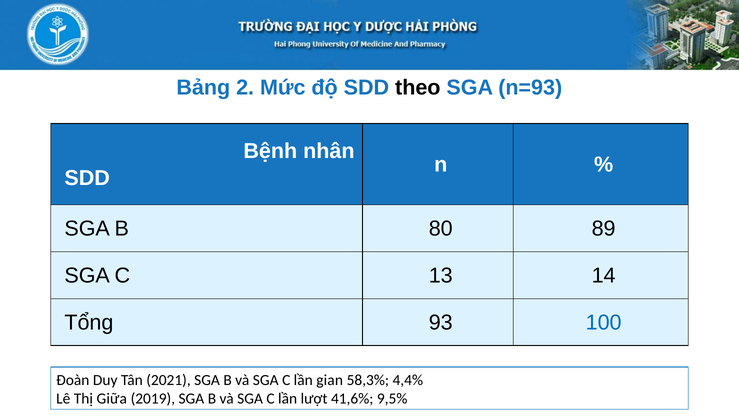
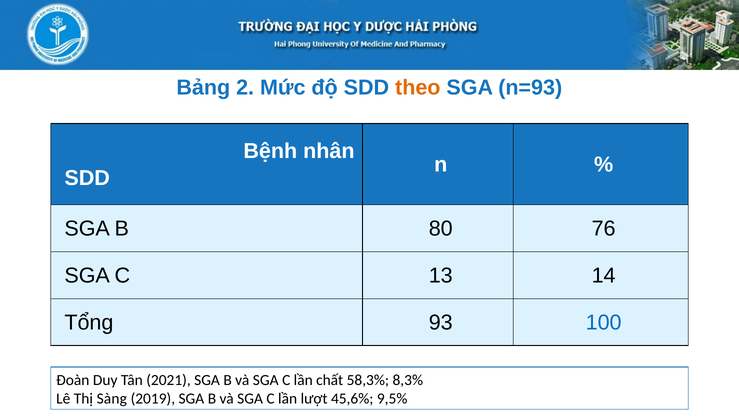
theo colour: black -> orange
89: 89 -> 76
gian: gian -> chất
4,4%: 4,4% -> 8,3%
Giữa: Giữa -> Sàng
41,6%: 41,6% -> 45,6%
